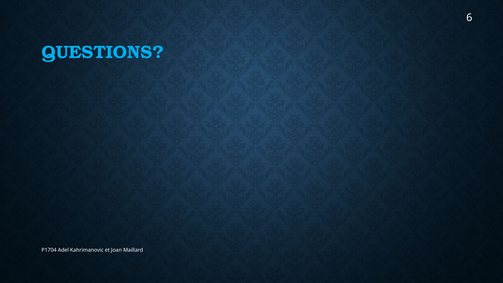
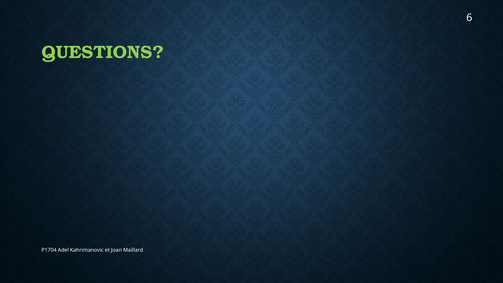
QUESTIONS colour: light blue -> light green
